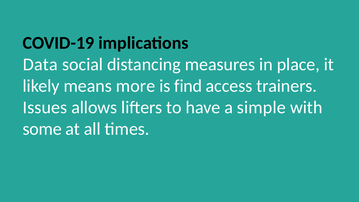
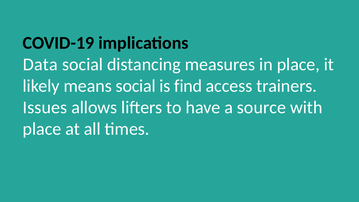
means more: more -> social
simple: simple -> source
some at (42, 129): some -> place
